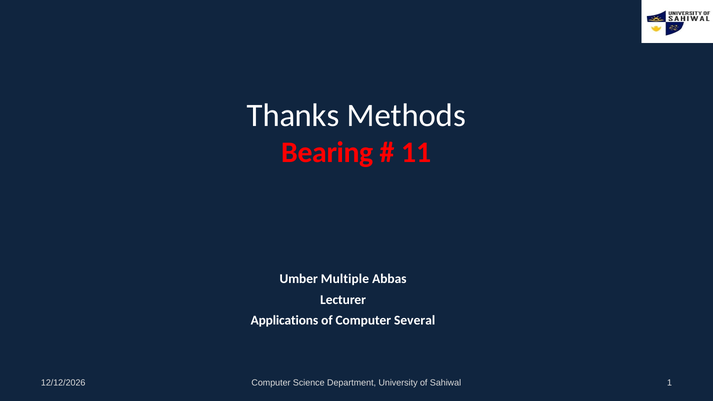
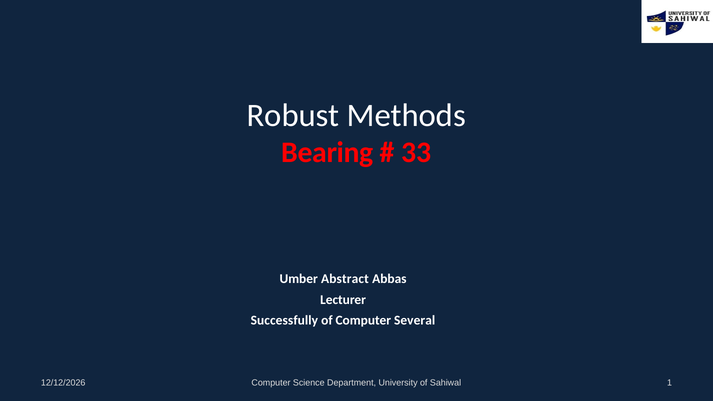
Thanks: Thanks -> Robust
11: 11 -> 33
Multiple: Multiple -> Abstract
Applications: Applications -> Successfully
